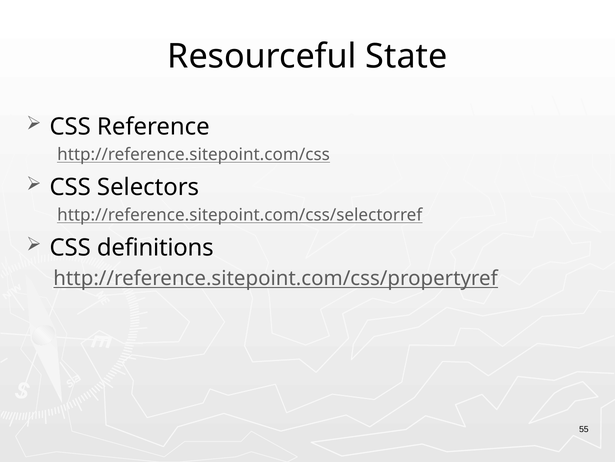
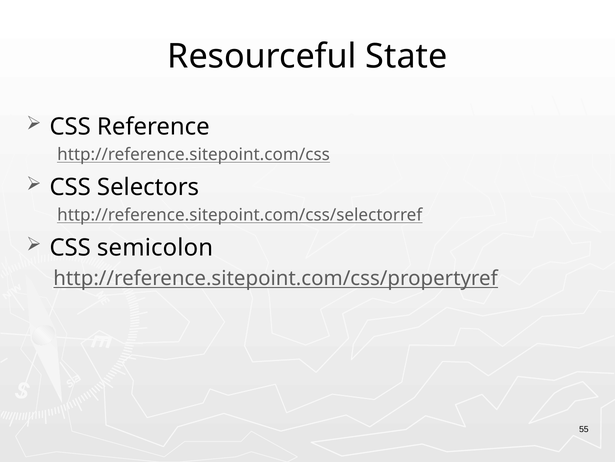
definitions: definitions -> semicolon
